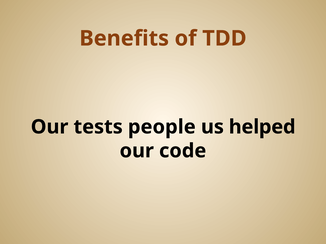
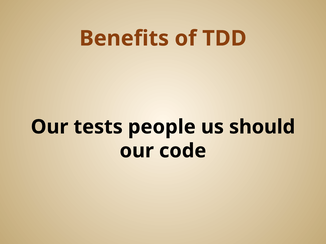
helped: helped -> should
